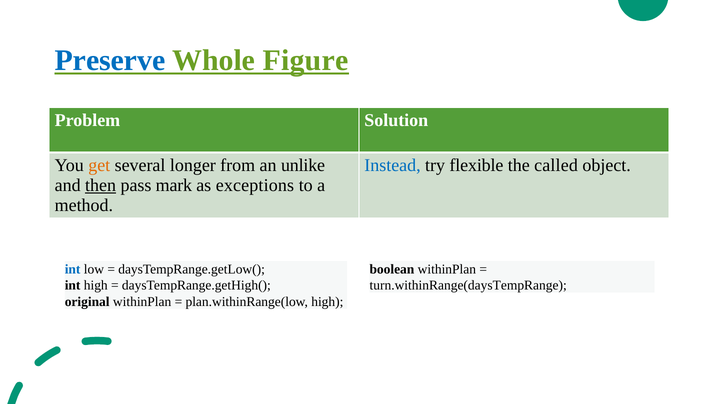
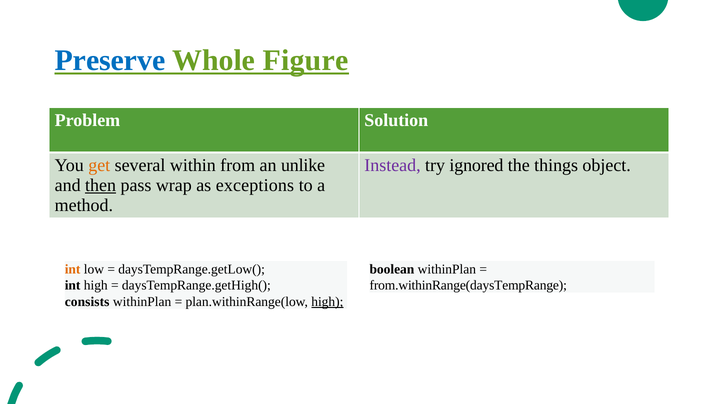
longer: longer -> within
Instead colour: blue -> purple
flexible: flexible -> ignored
called: called -> things
mark: mark -> wrap
int at (73, 269) colour: blue -> orange
turn.withinRange(daysTempRange: turn.withinRange(daysTempRange -> from.withinRange(daysTempRange
original: original -> consists
high at (327, 302) underline: none -> present
